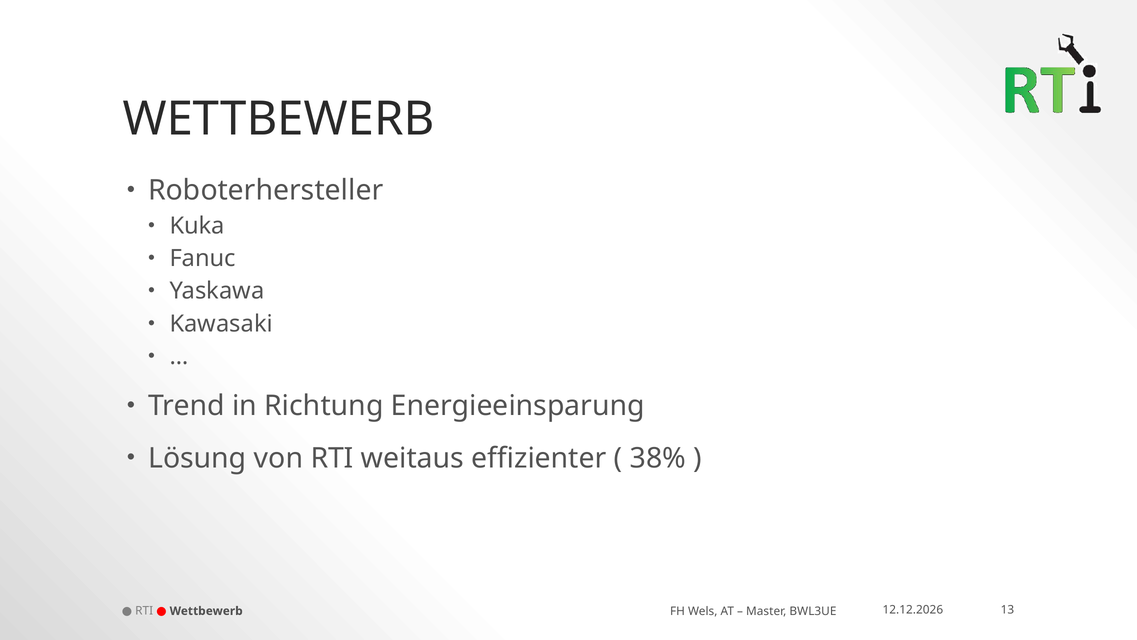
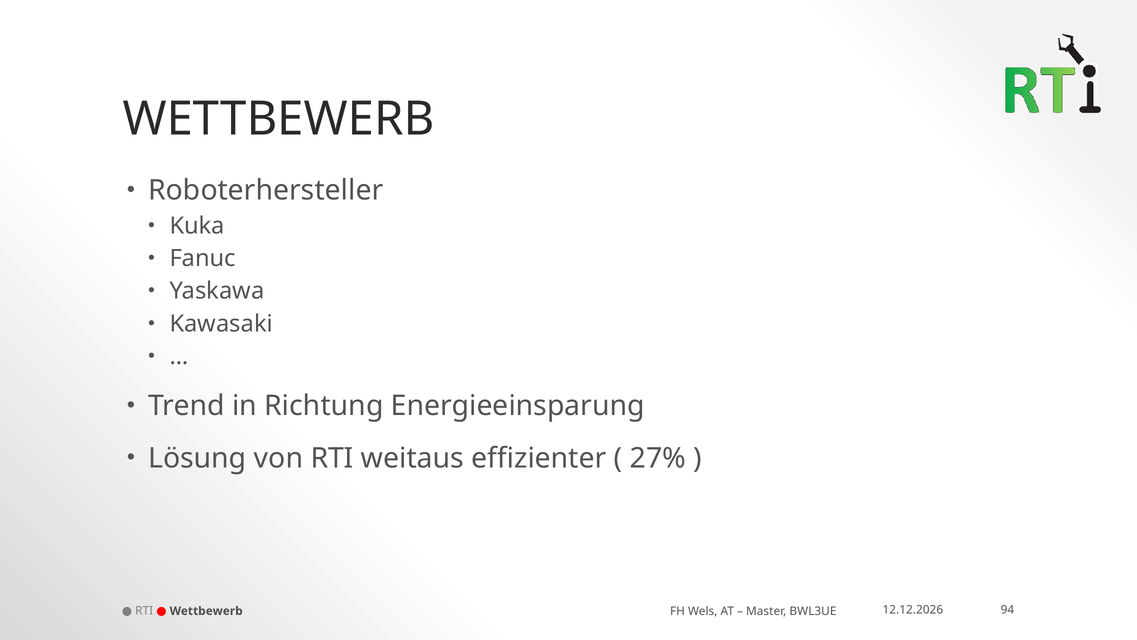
38%: 38% -> 27%
13: 13 -> 94
